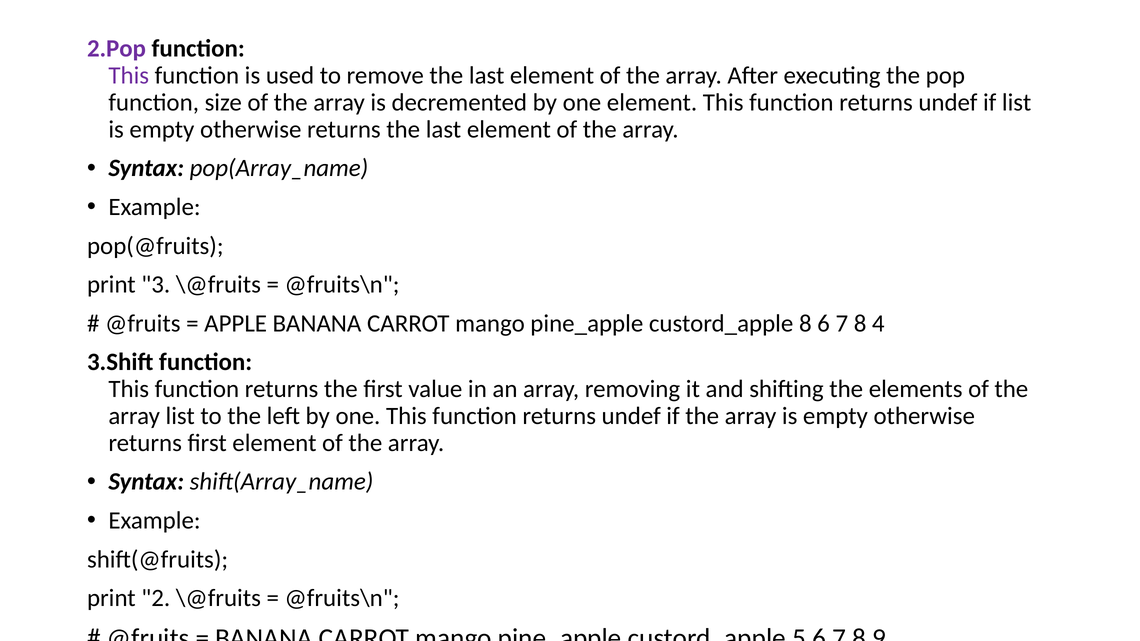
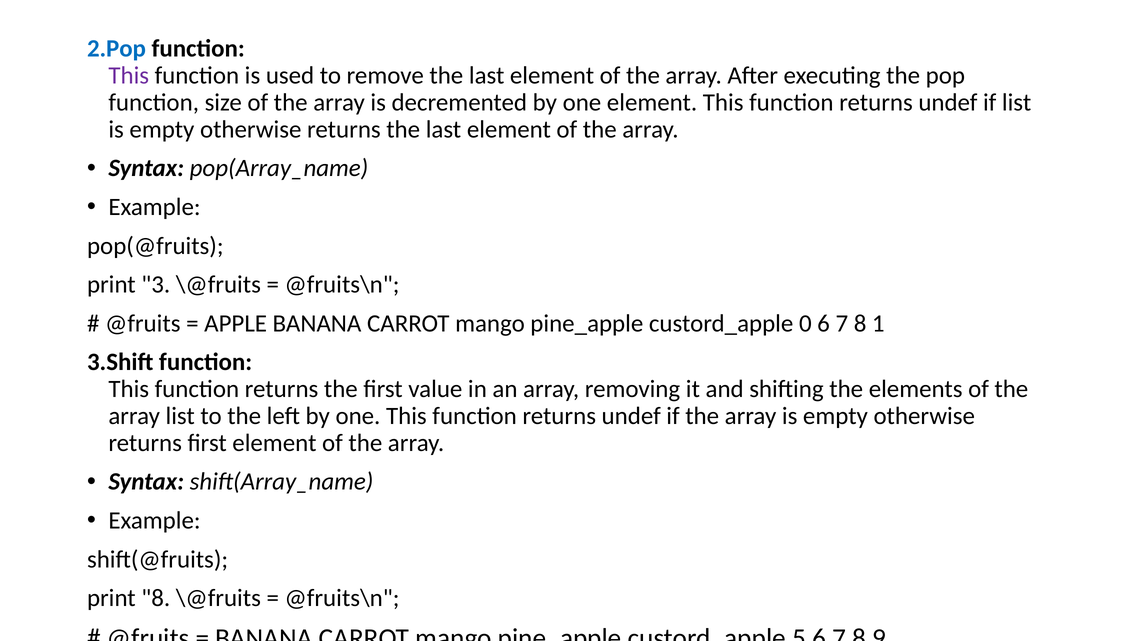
2.Pop colour: purple -> blue
custord_apple 8: 8 -> 0
4: 4 -> 1
print 2: 2 -> 8
